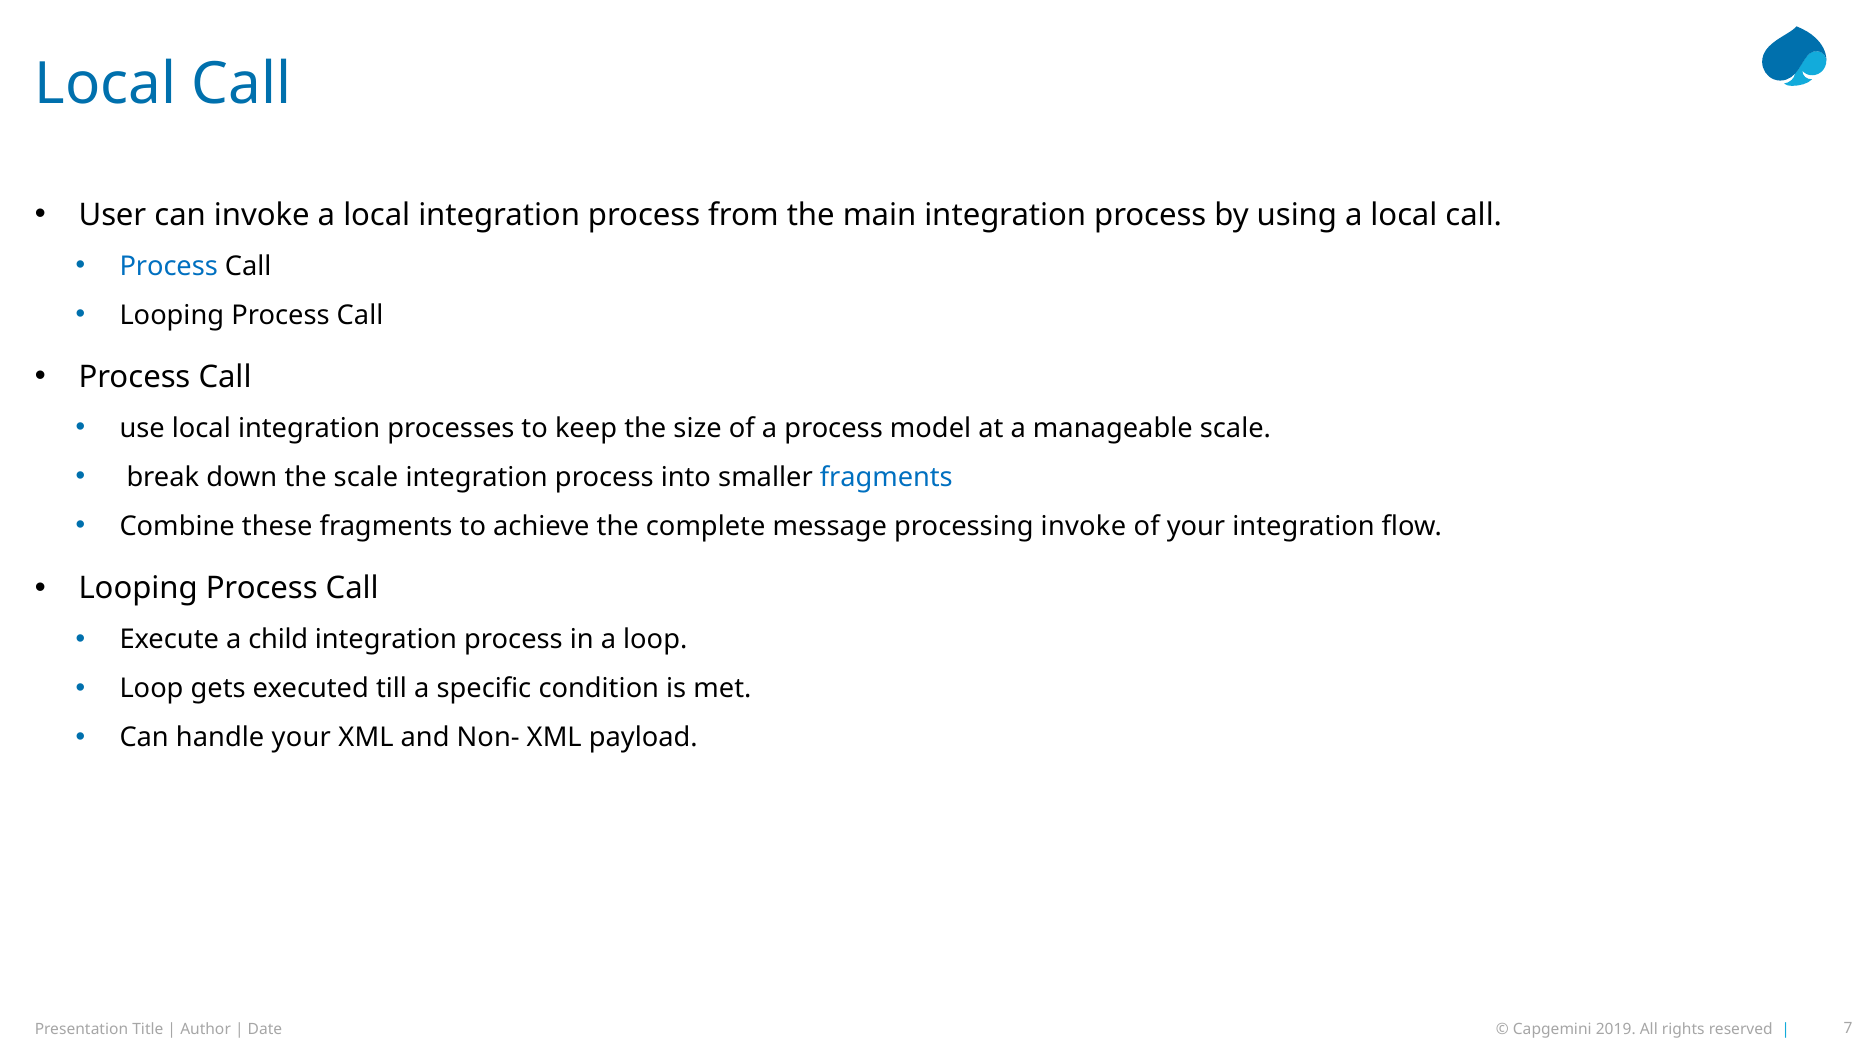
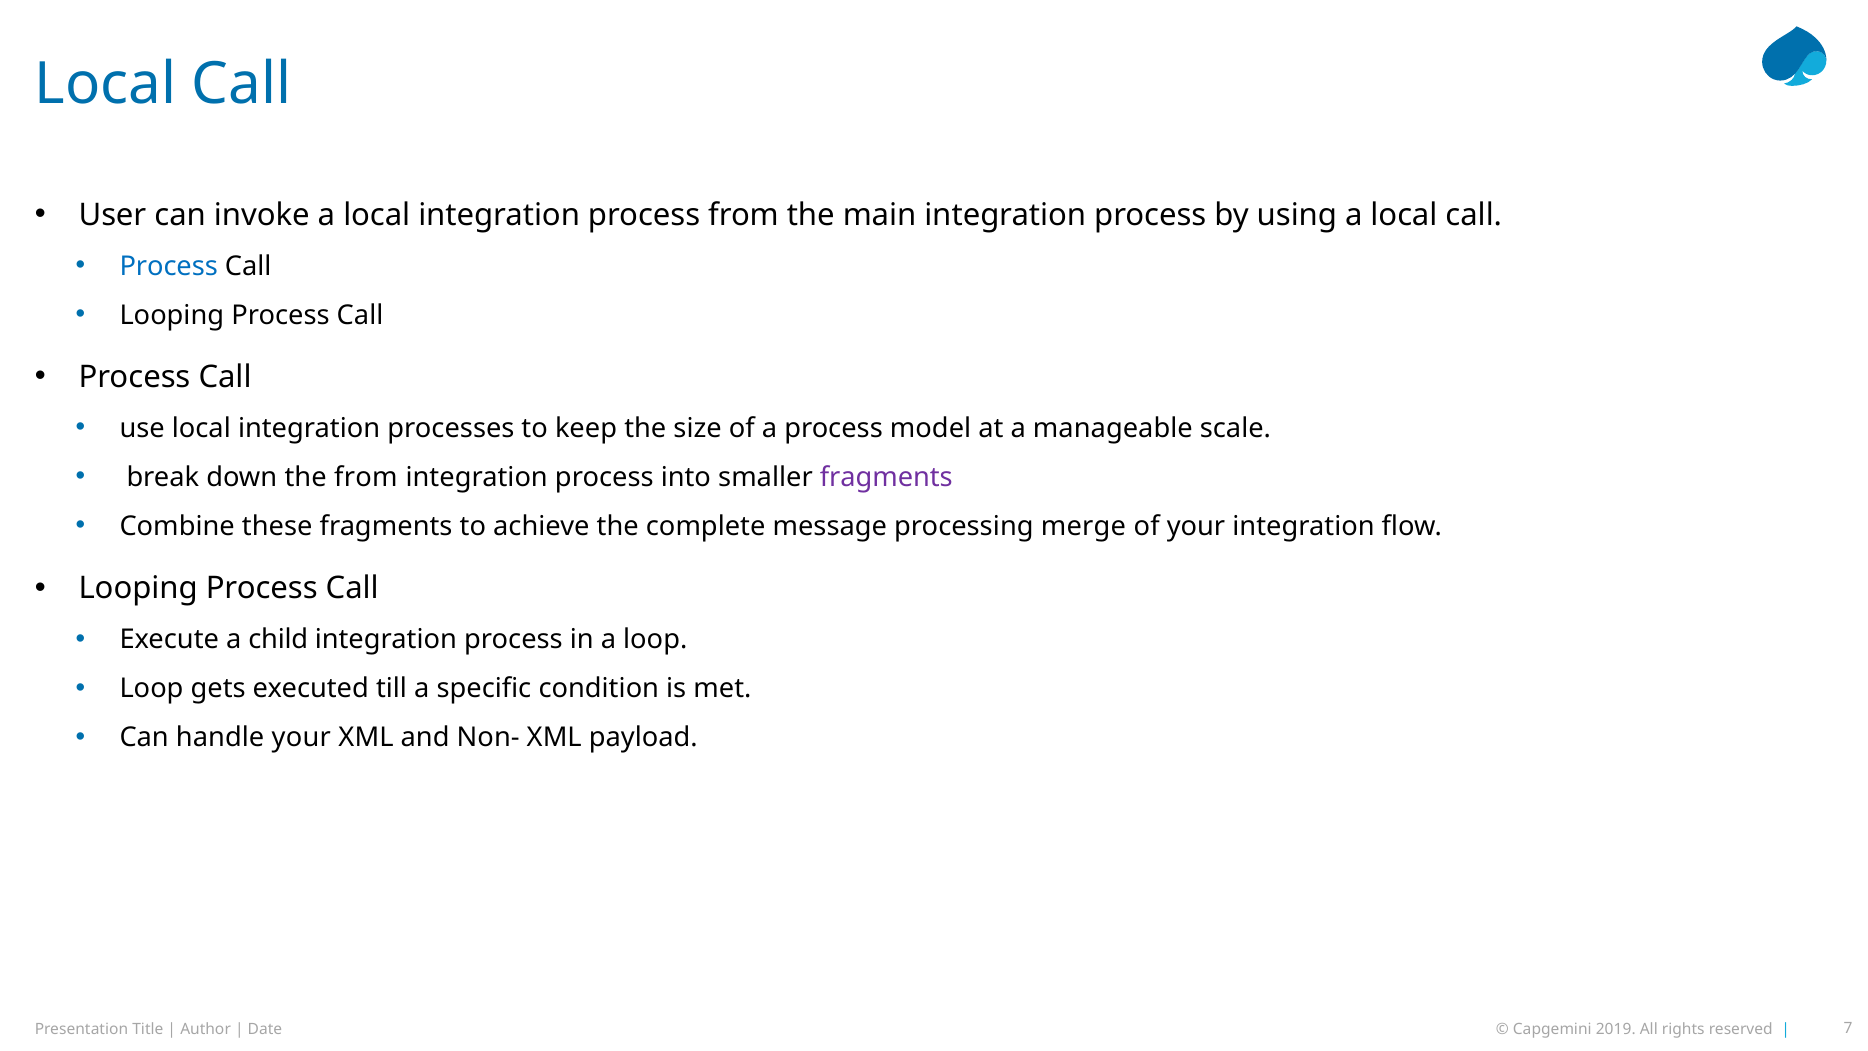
the scale: scale -> from
fragments at (886, 477) colour: blue -> purple
processing invoke: invoke -> merge
